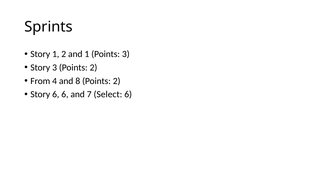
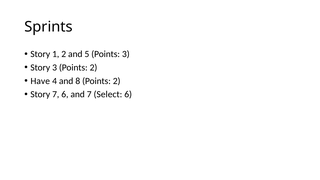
and 1: 1 -> 5
From: From -> Have
Story 6: 6 -> 7
